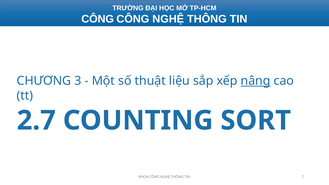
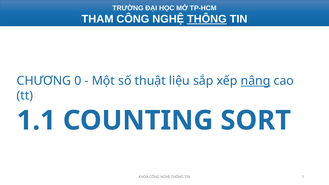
CÔNG at (98, 19): CÔNG -> THAM
THÔNG at (207, 19) underline: none -> present
3: 3 -> 0
2.7: 2.7 -> 1.1
